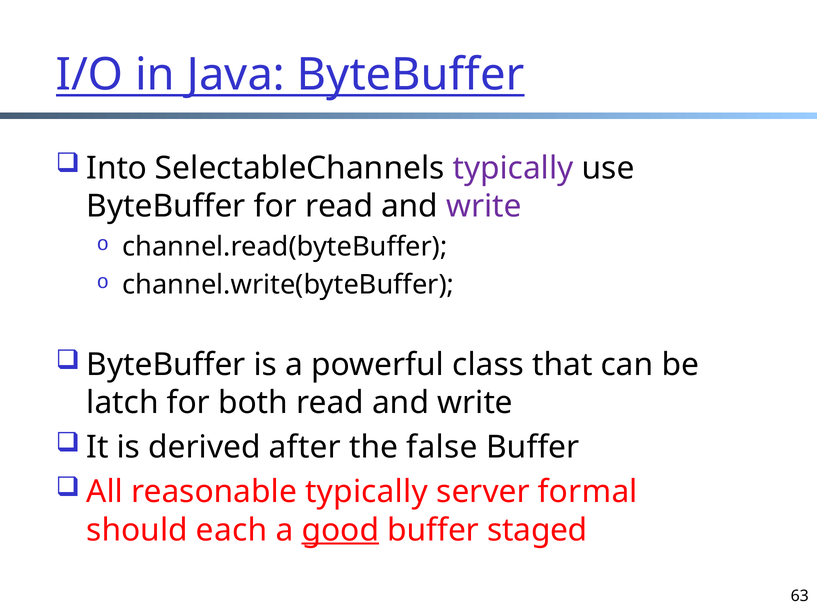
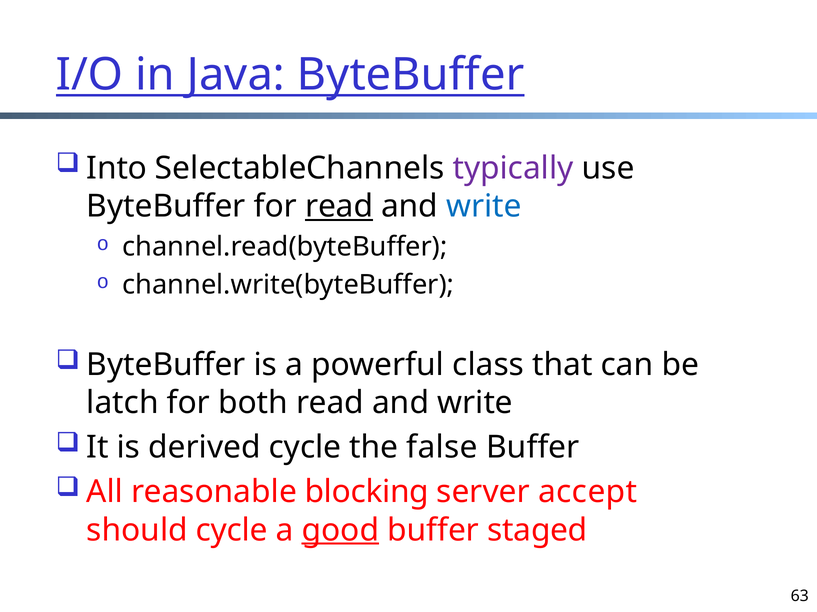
read at (339, 207) underline: none -> present
write at (484, 207) colour: purple -> blue
derived after: after -> cycle
reasonable typically: typically -> blocking
formal: formal -> accept
should each: each -> cycle
